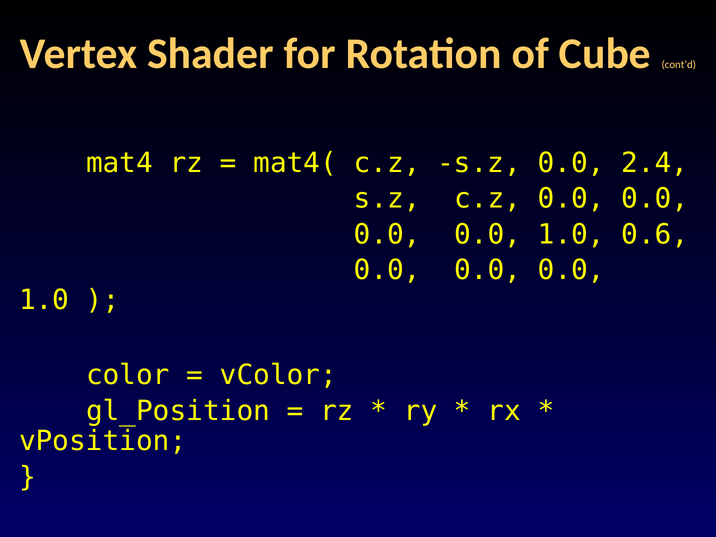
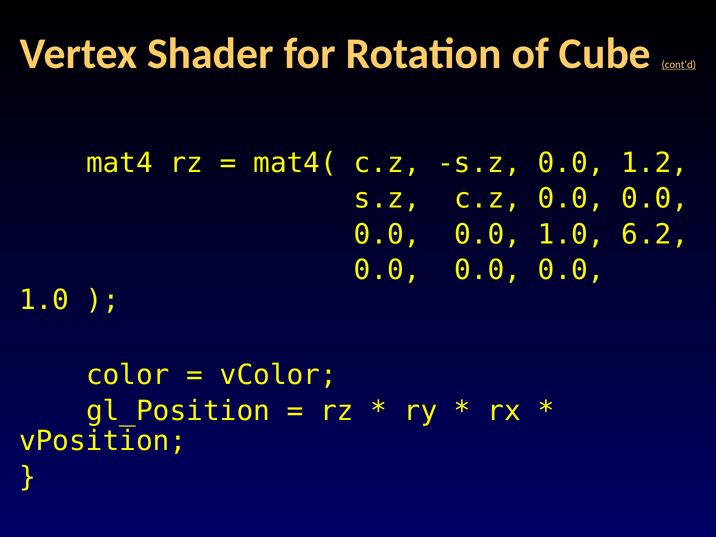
cont’d underline: none -> present
2.4: 2.4 -> 1.2
0.6: 0.6 -> 6.2
